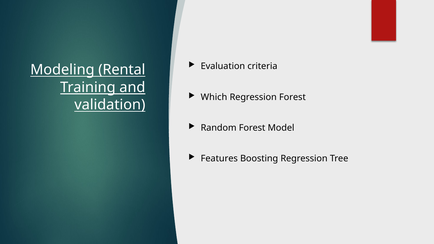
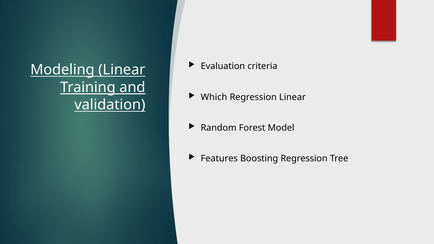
Modeling Rental: Rental -> Linear
Regression Forest: Forest -> Linear
